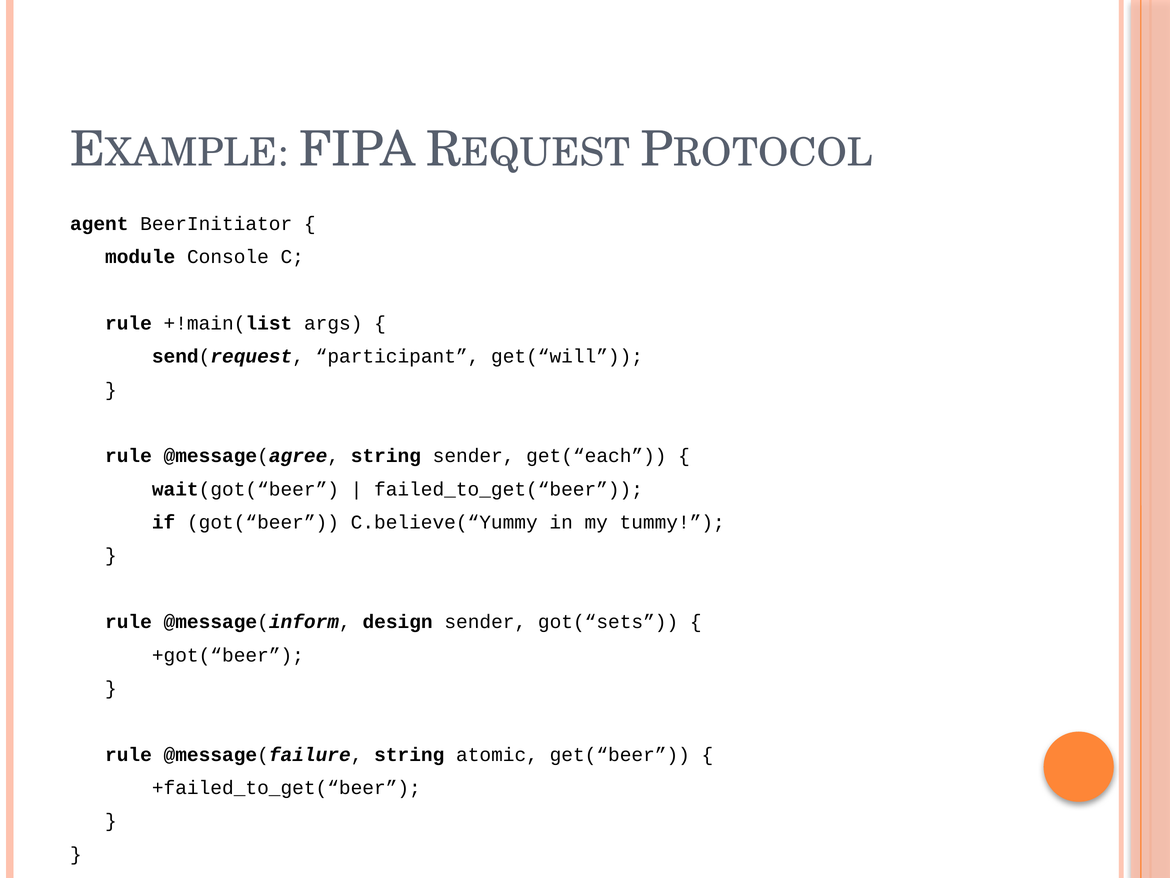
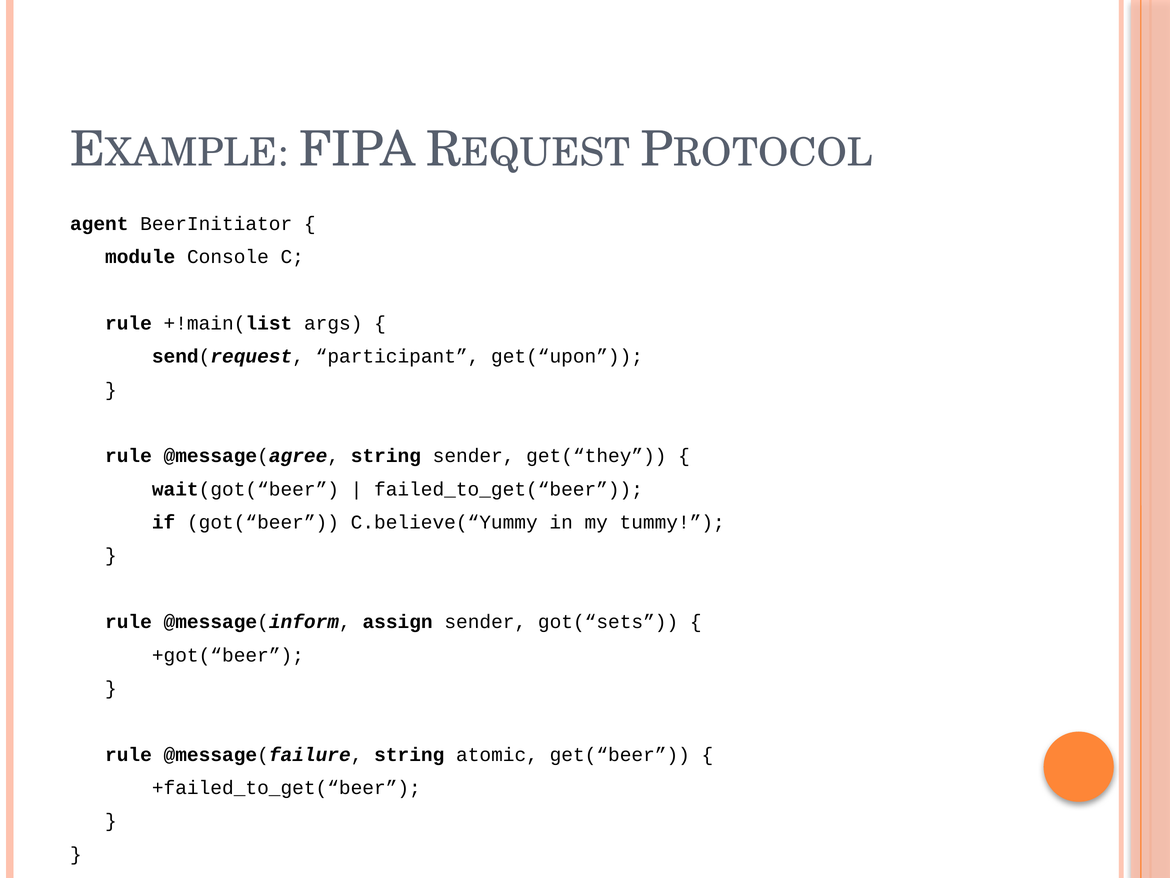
get(“will: get(“will -> get(“upon
get(“each: get(“each -> get(“they
design: design -> assign
